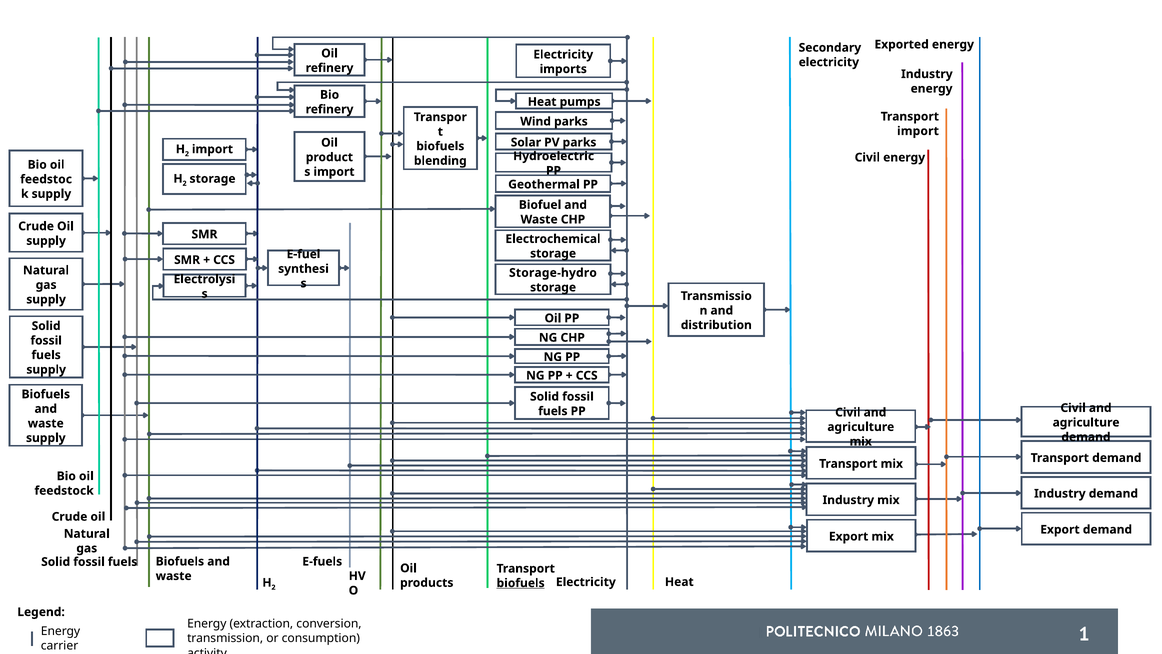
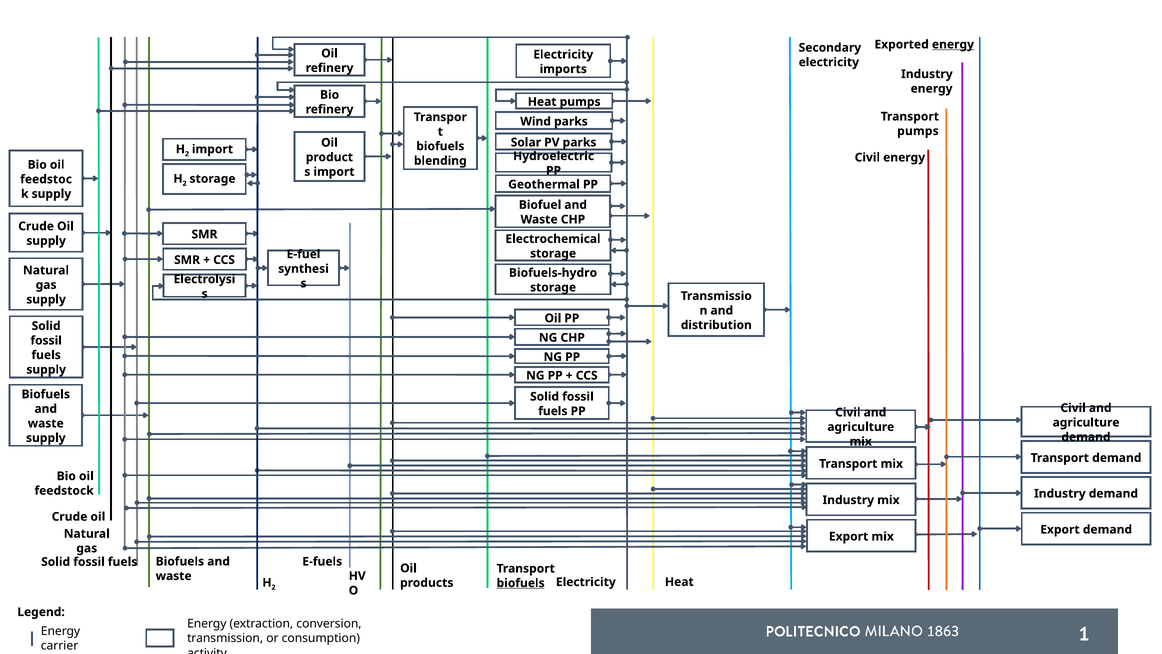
energy at (953, 44) underline: none -> present
import at (918, 131): import -> pumps
Storage-hydro: Storage-hydro -> Biofuels-hydro
